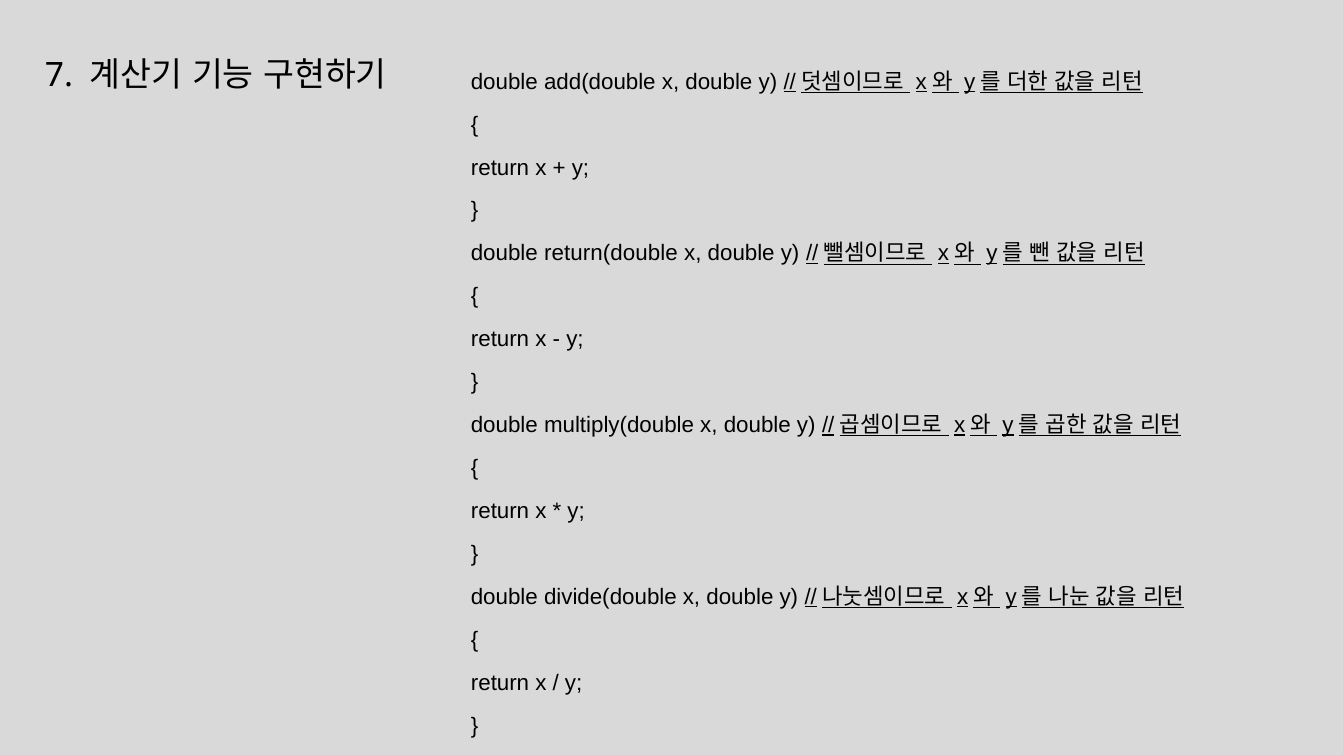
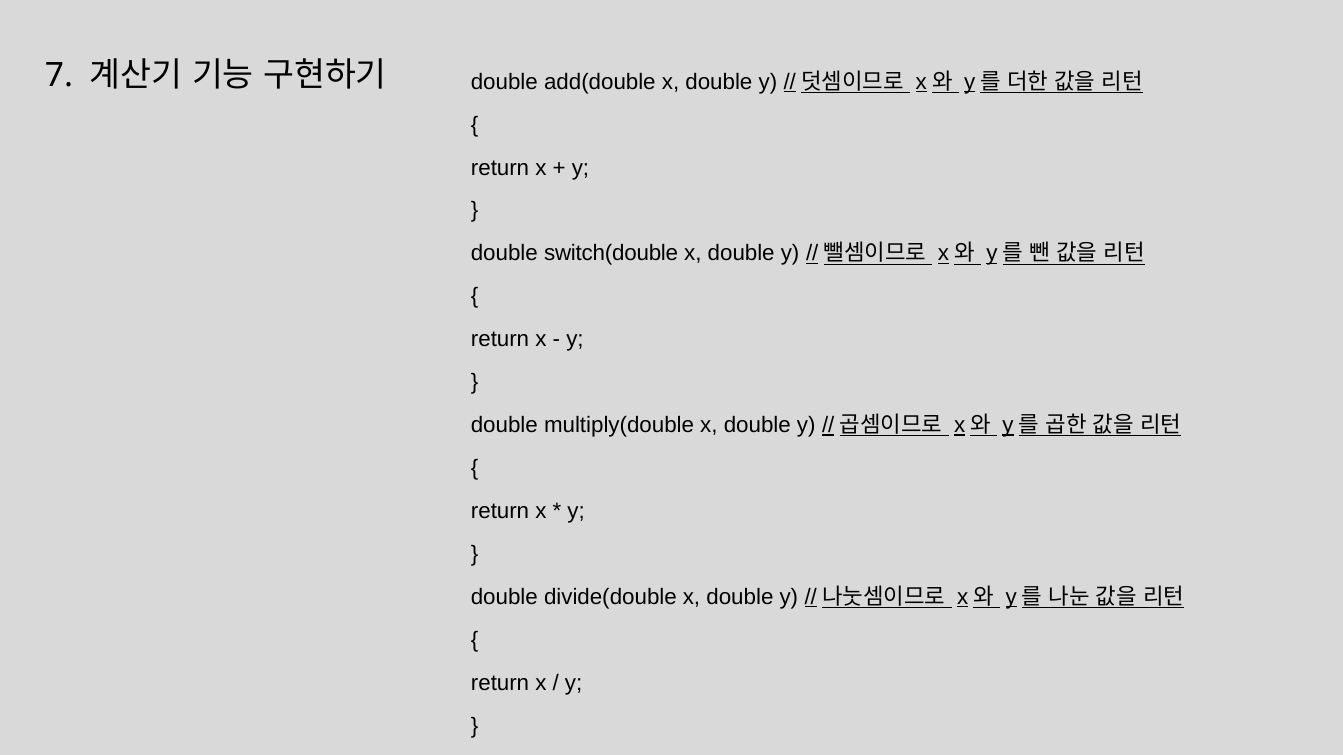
return(double: return(double -> switch(double
